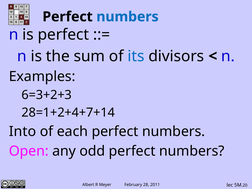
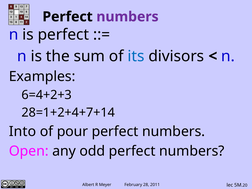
numbers at (127, 17) colour: blue -> purple
6=3+2+3: 6=3+2+3 -> 6=4+2+3
each: each -> pour
